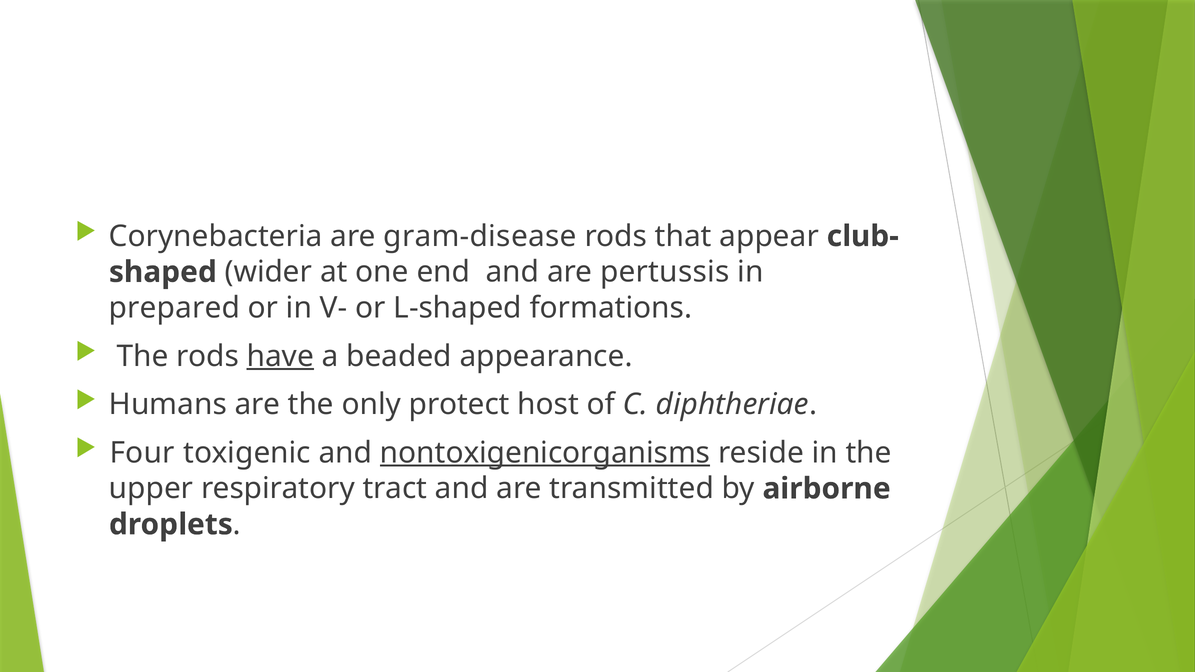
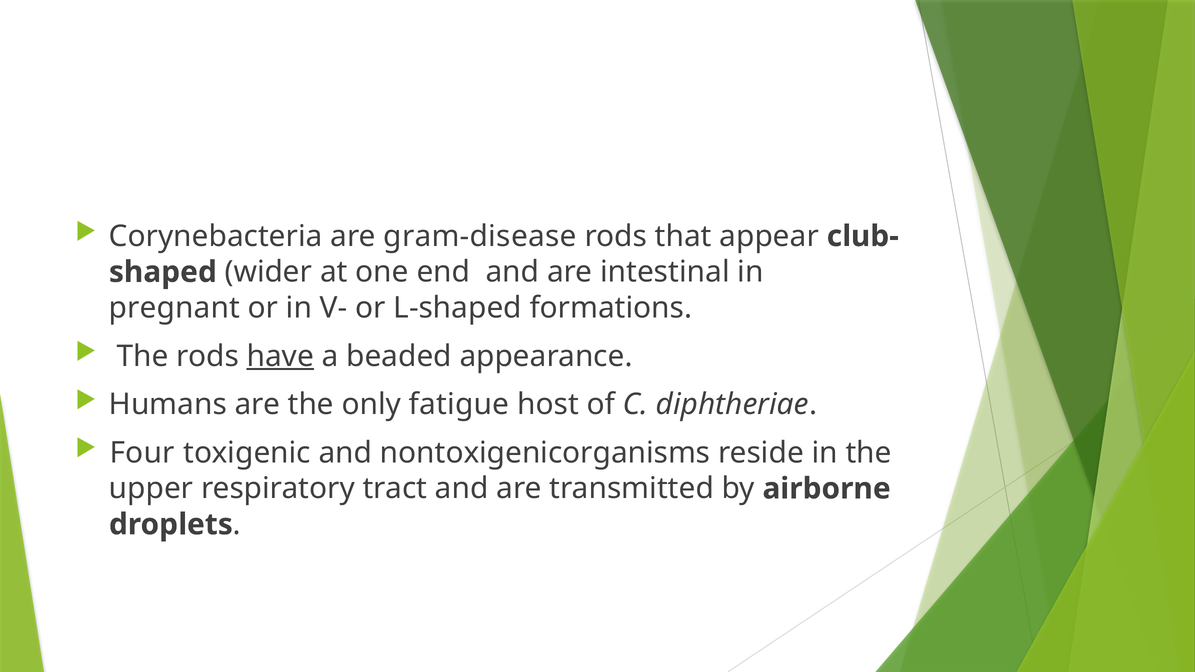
pertussis: pertussis -> intestinal
prepared: prepared -> pregnant
protect: protect -> fatigue
nontoxigenicorganisms underline: present -> none
